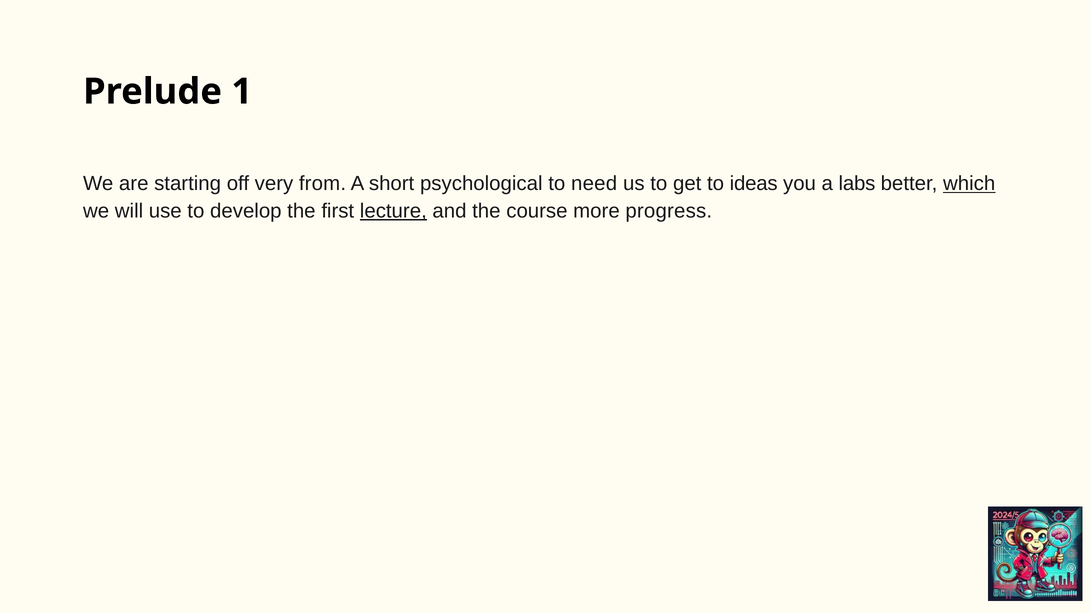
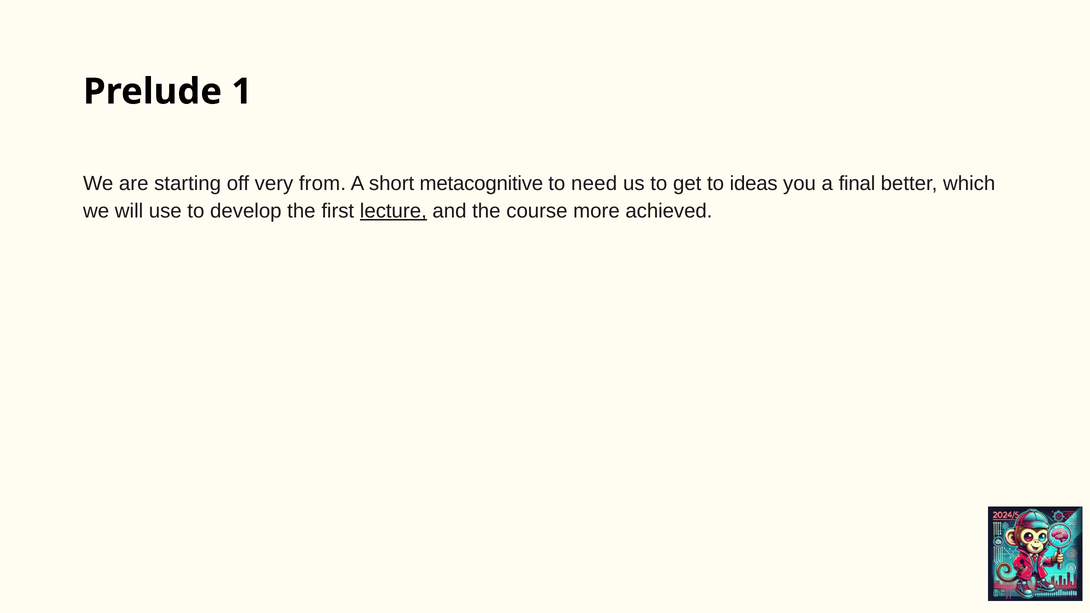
psychological: psychological -> metacognitive
labs: labs -> final
which underline: present -> none
progress: progress -> achieved
